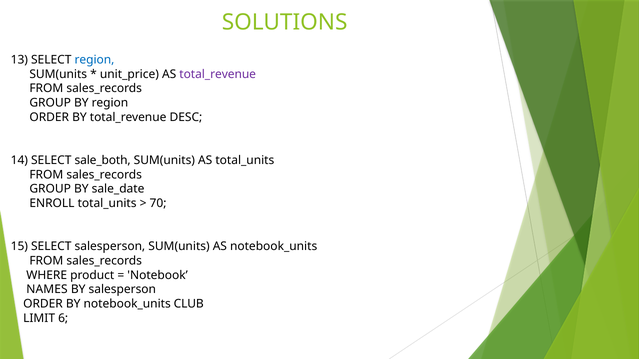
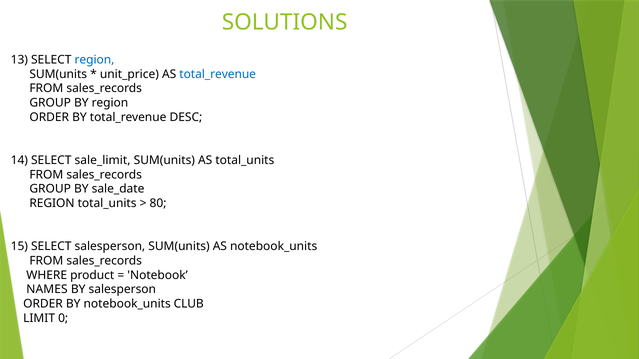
total_revenue at (218, 74) colour: purple -> blue
sale_both: sale_both -> sale_limit
ENROLL at (52, 204): ENROLL -> REGION
70: 70 -> 80
6: 6 -> 0
